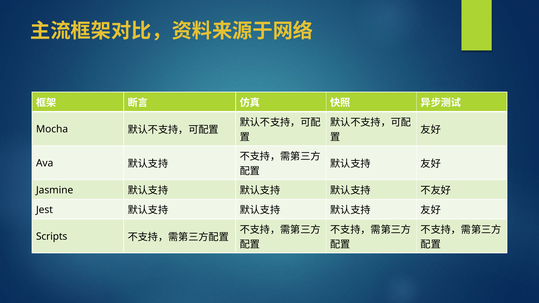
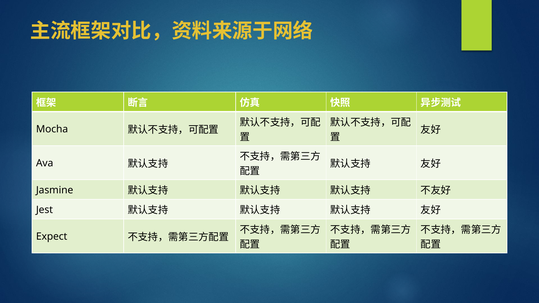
Scripts: Scripts -> Expect
